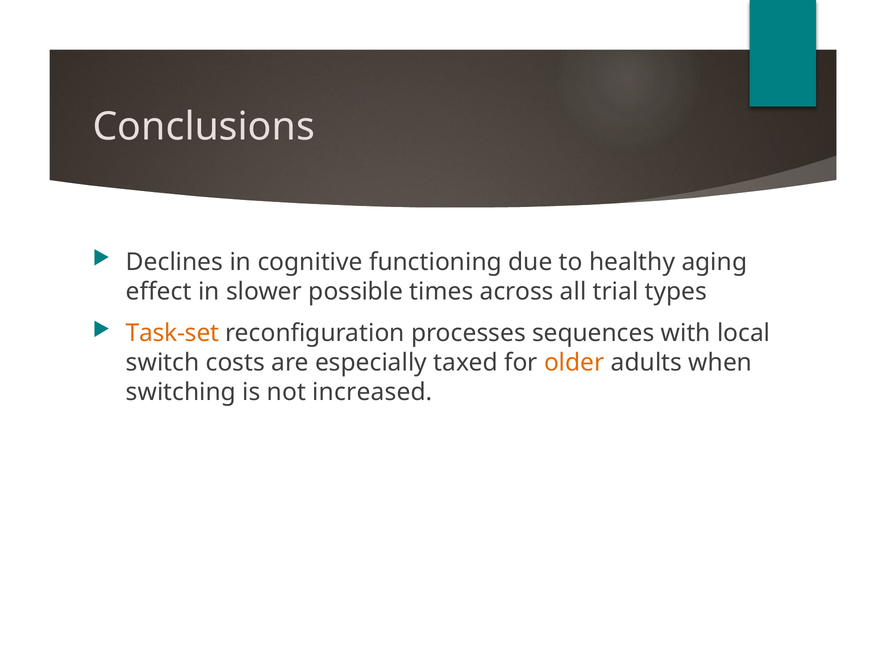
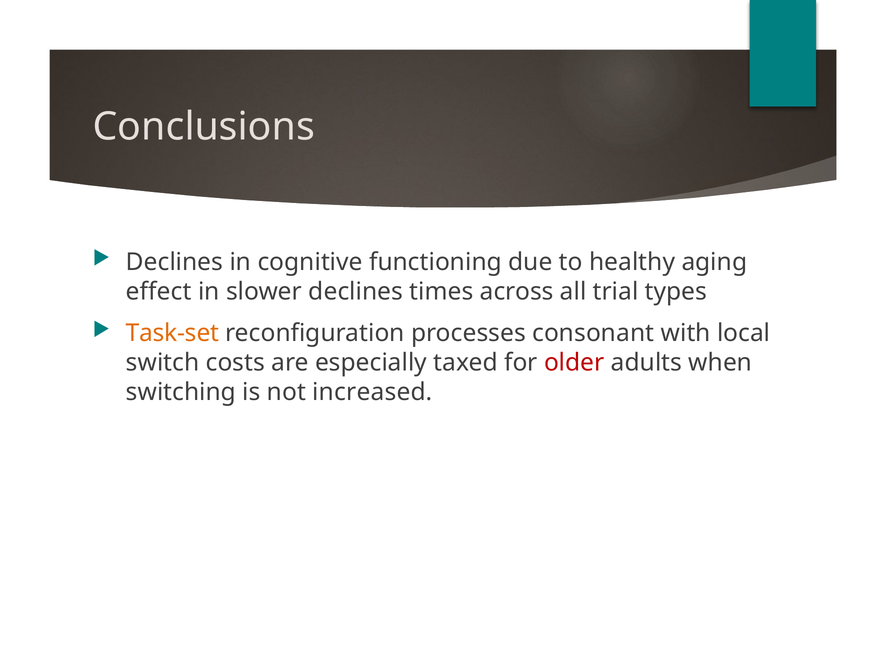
slower possible: possible -> declines
sequences: sequences -> consonant
older colour: orange -> red
